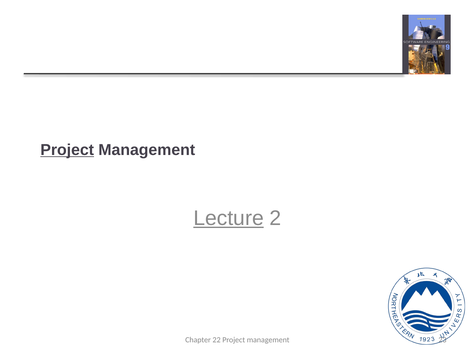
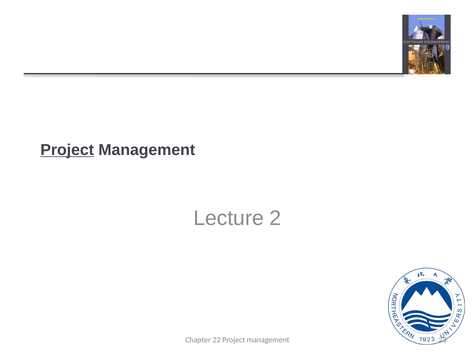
Lecture underline: present -> none
